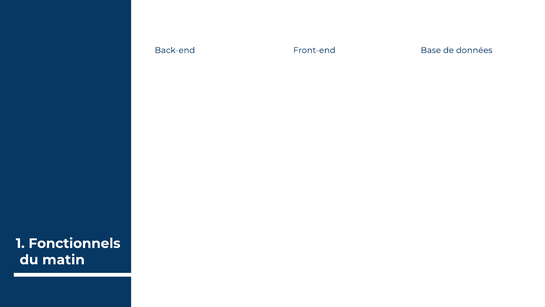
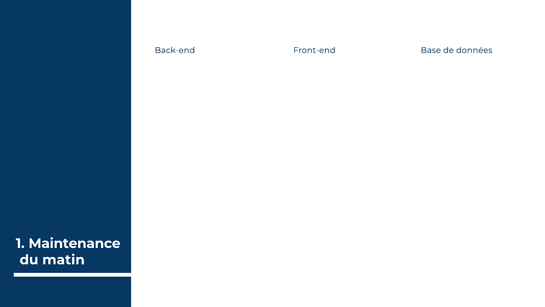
Fonctionnels: Fonctionnels -> Maintenance
